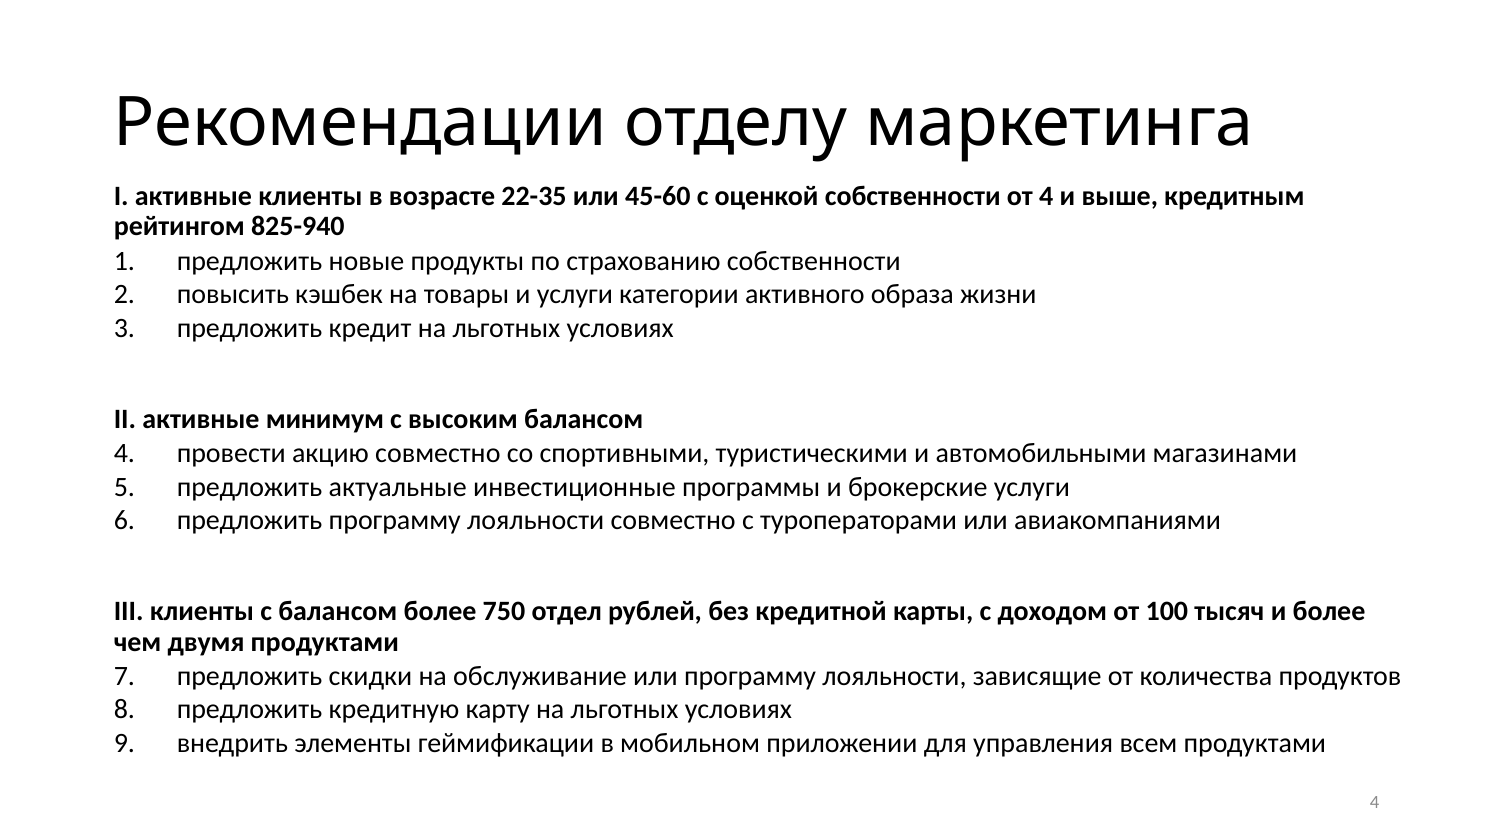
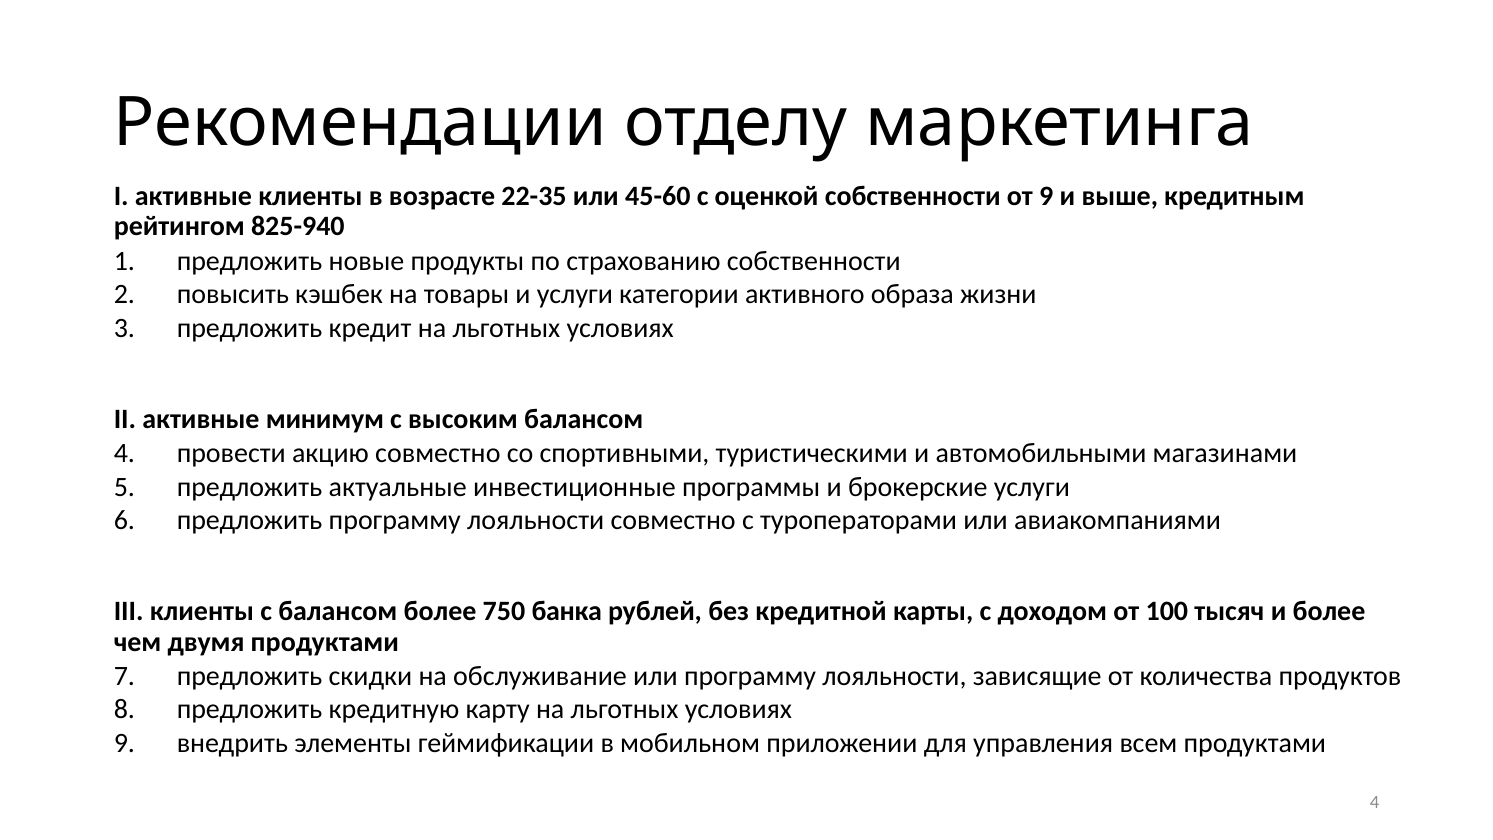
от 4: 4 -> 9
отдел: отдел -> банка
